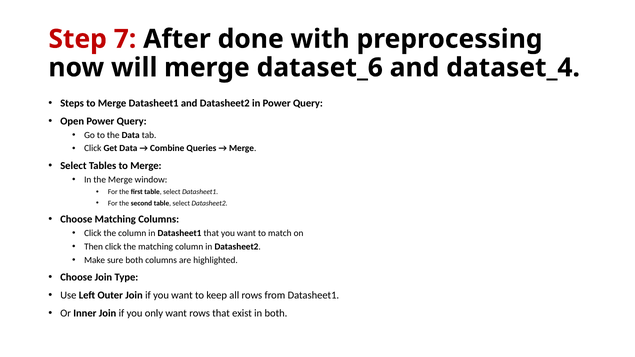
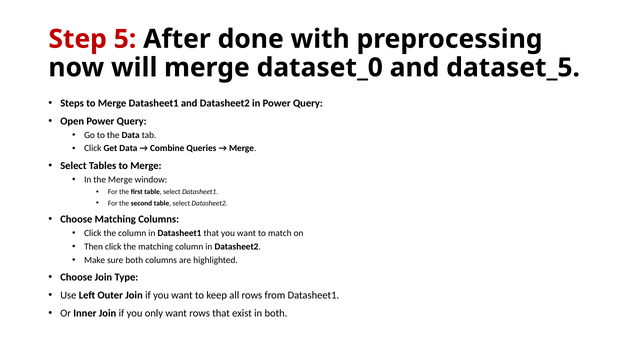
7: 7 -> 5
dataset_6: dataset_6 -> dataset_0
dataset_4: dataset_4 -> dataset_5
